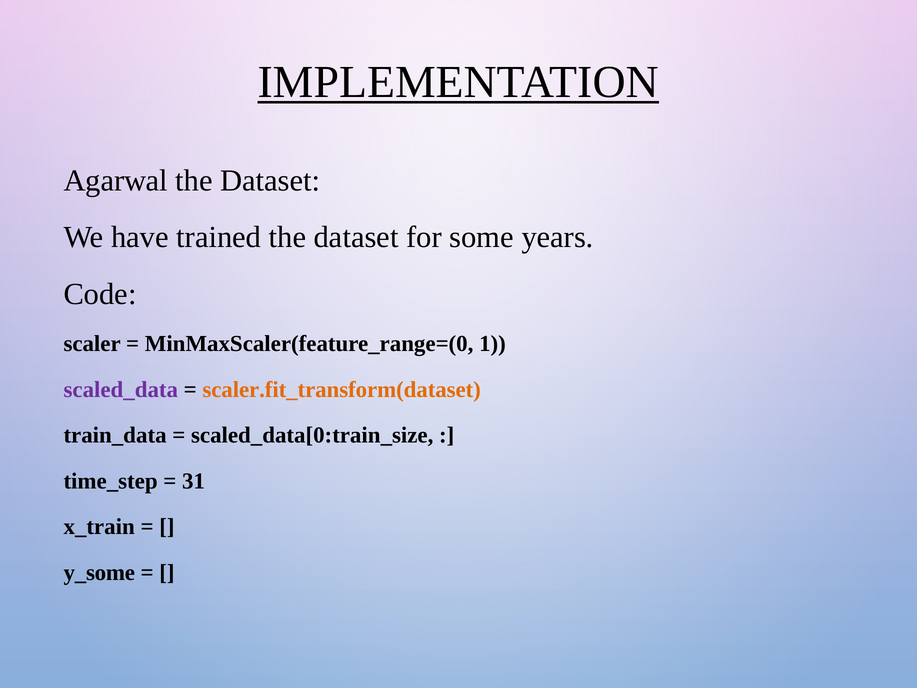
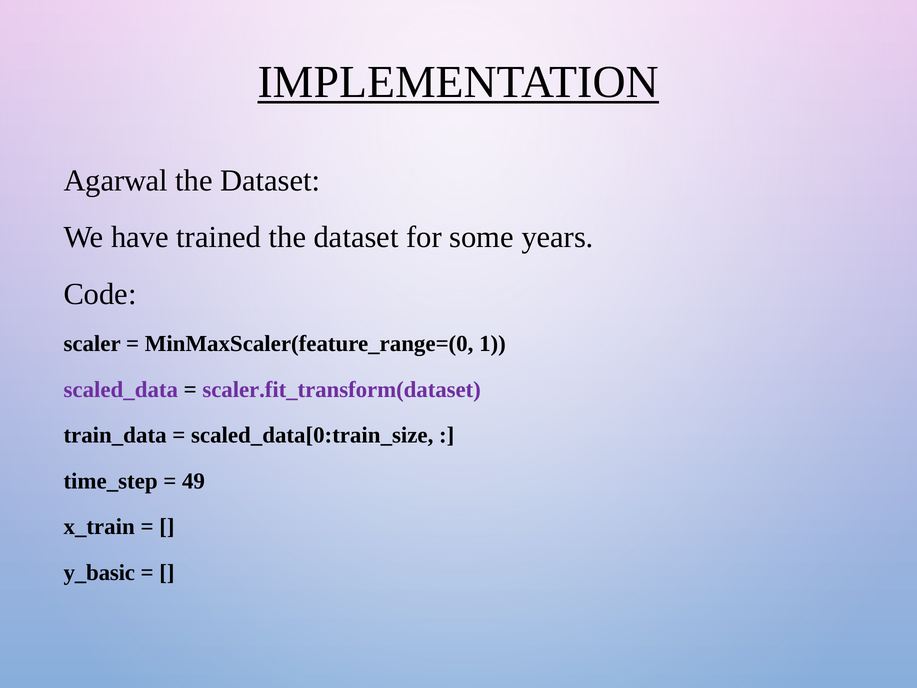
scaler.fit_transform(dataset colour: orange -> purple
31: 31 -> 49
y_some: y_some -> y_basic
